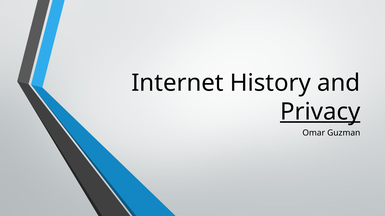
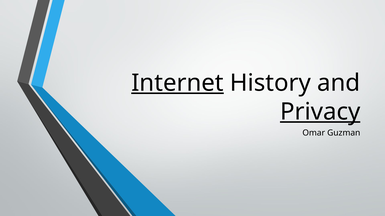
Internet underline: none -> present
